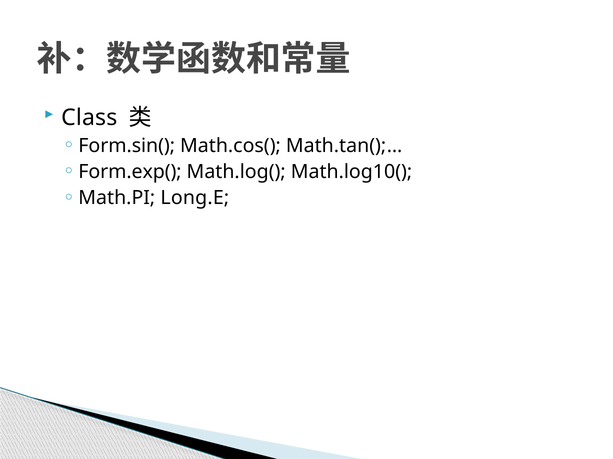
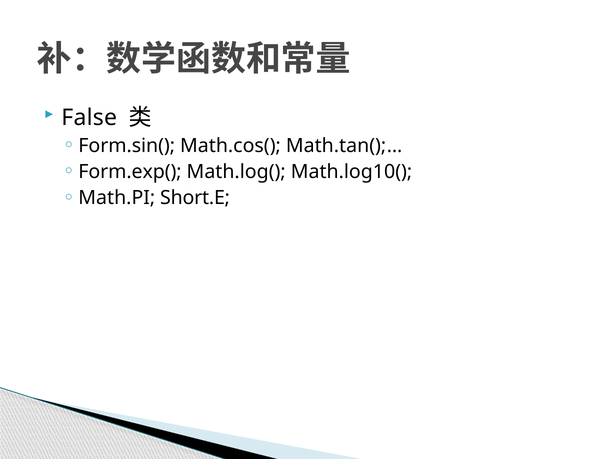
Class: Class -> False
Long.E: Long.E -> Short.E
